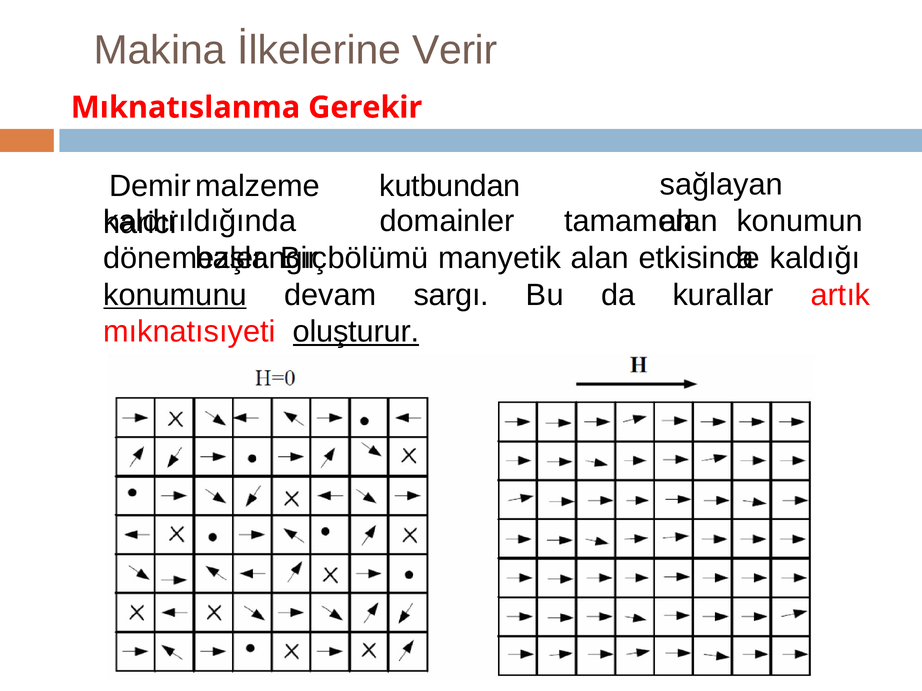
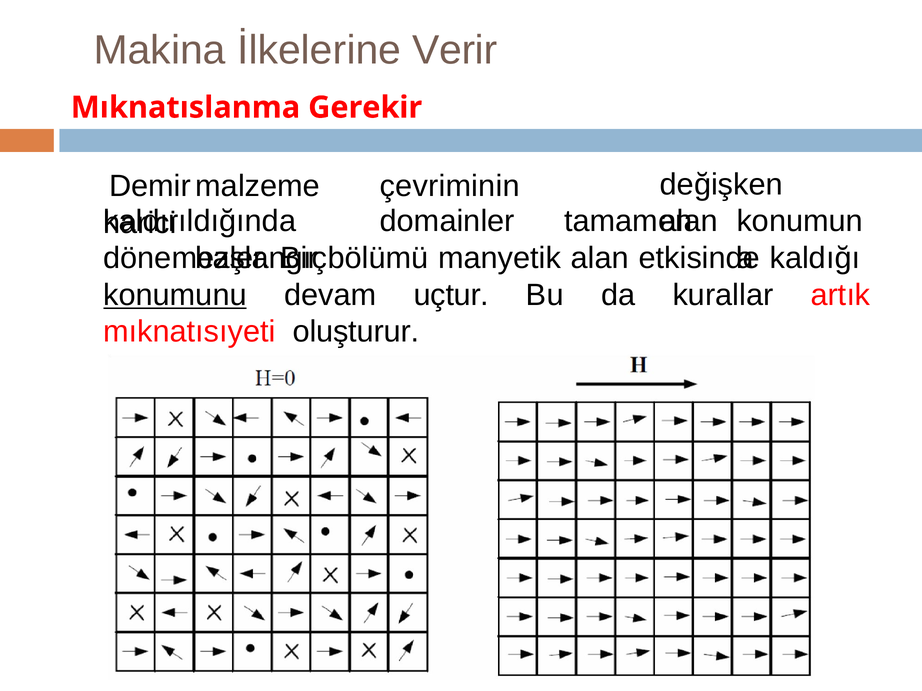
sağlayan: sağlayan -> değişken
kutbundan: kutbundan -> çevriminin
sargı: sargı -> uçtur
oluşturur underline: present -> none
